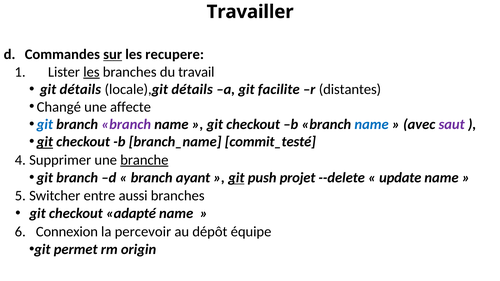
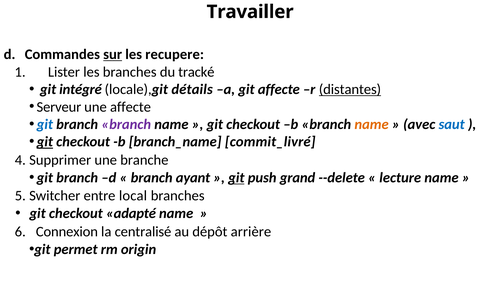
les at (91, 72) underline: present -> none
travail: travail -> tracké
git détails: détails -> intégré
git facilite: facilite -> affecte
distantes underline: none -> present
Changé: Changé -> Serveur
name at (372, 124) colour: blue -> orange
saut colour: purple -> blue
commit_testé: commit_testé -> commit_livré
branche underline: present -> none
projet: projet -> grand
update: update -> lecture
aussi: aussi -> local
percevoir: percevoir -> centralisé
équipe: équipe -> arrière
